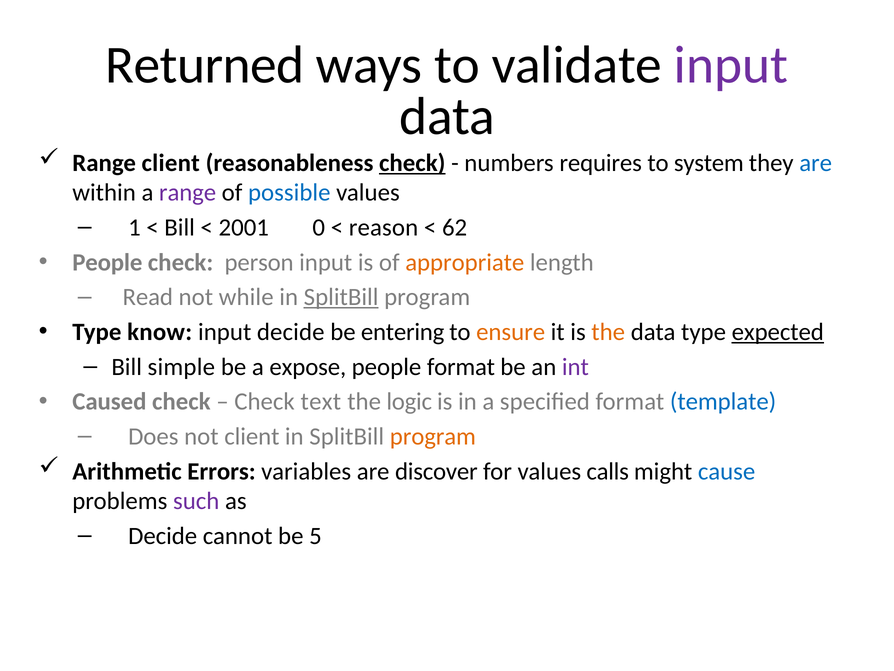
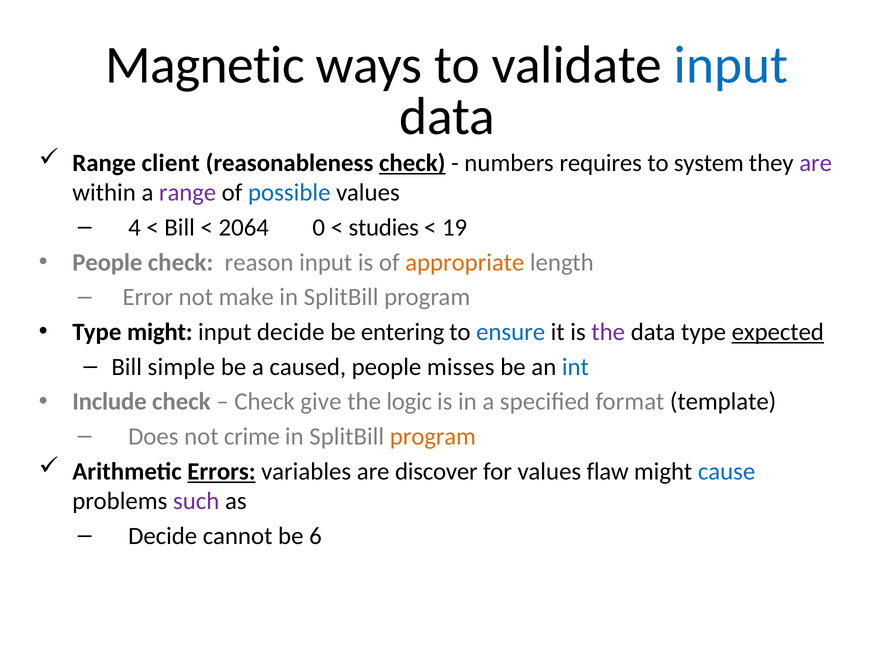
Returned: Returned -> Magnetic
input at (731, 65) colour: purple -> blue
are at (816, 163) colour: blue -> purple
1: 1 -> 4
2001: 2001 -> 2064
reason: reason -> studies
62: 62 -> 19
person: person -> reason
Read: Read -> Error
while: while -> make
SplitBill at (341, 297) underline: present -> none
Type know: know -> might
ensure colour: orange -> blue
the at (608, 332) colour: orange -> purple
expose: expose -> caused
people format: format -> misses
int colour: purple -> blue
Caused: Caused -> Include
text: text -> give
template colour: blue -> black
not client: client -> crime
Errors underline: none -> present
calls: calls -> flaw
5: 5 -> 6
